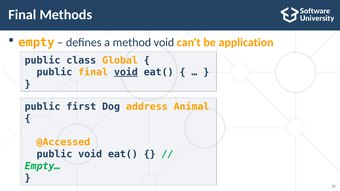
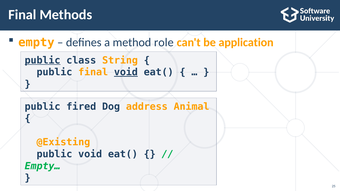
method void: void -> role
public at (43, 60) underline: none -> present
Global: Global -> String
first: first -> fired
@Accessed: @Accessed -> @Existing
